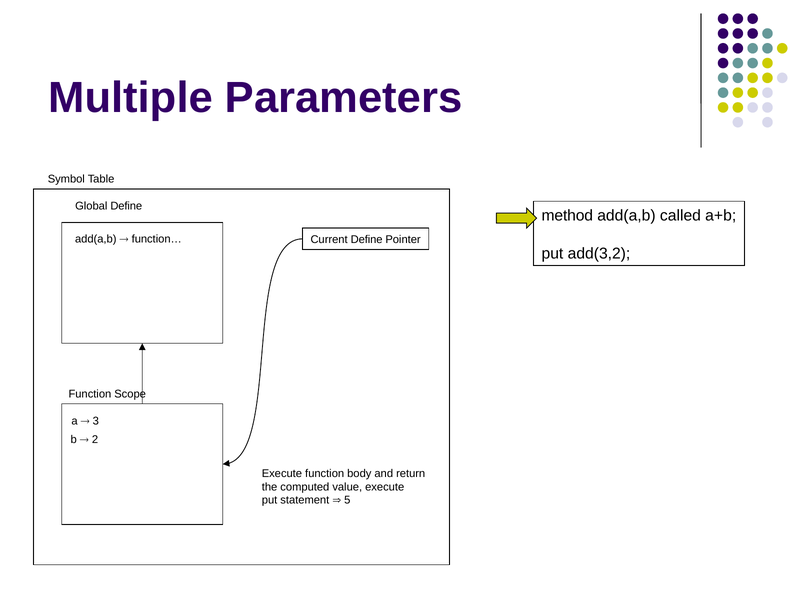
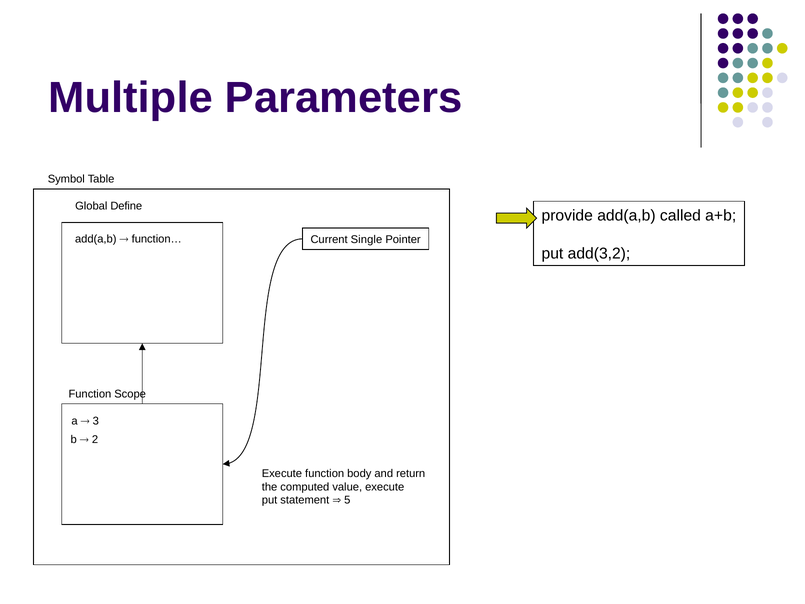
method: method -> provide
Current Define: Define -> Single
